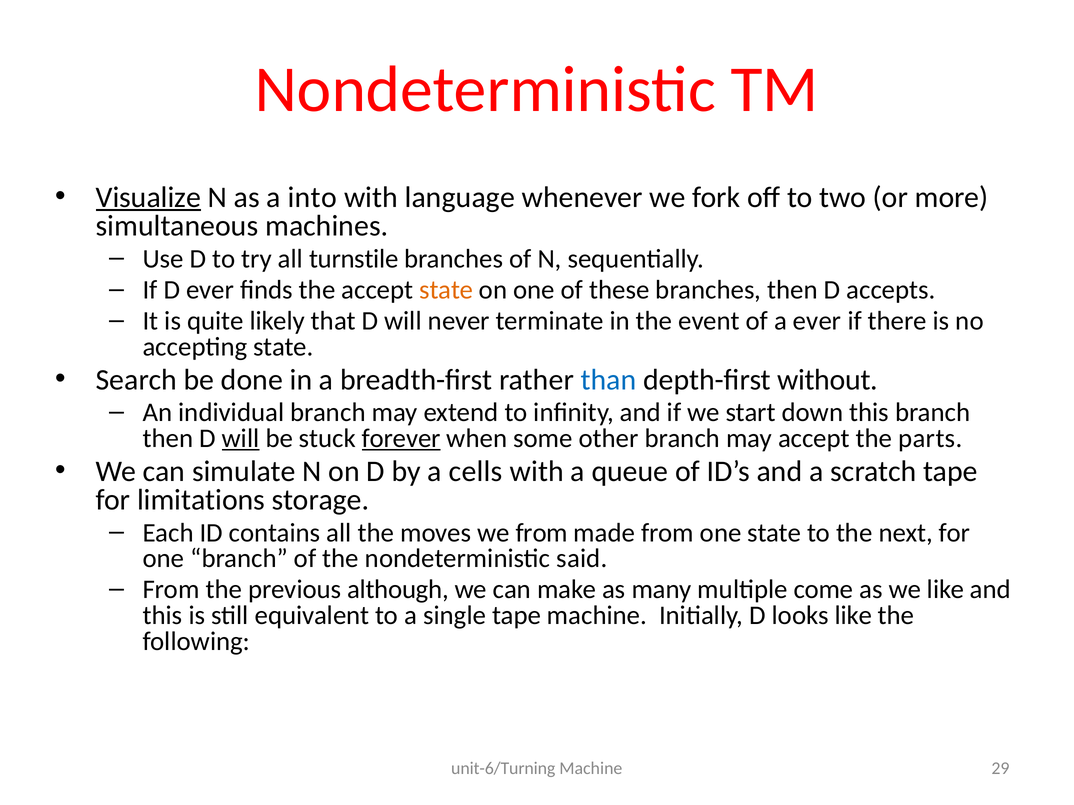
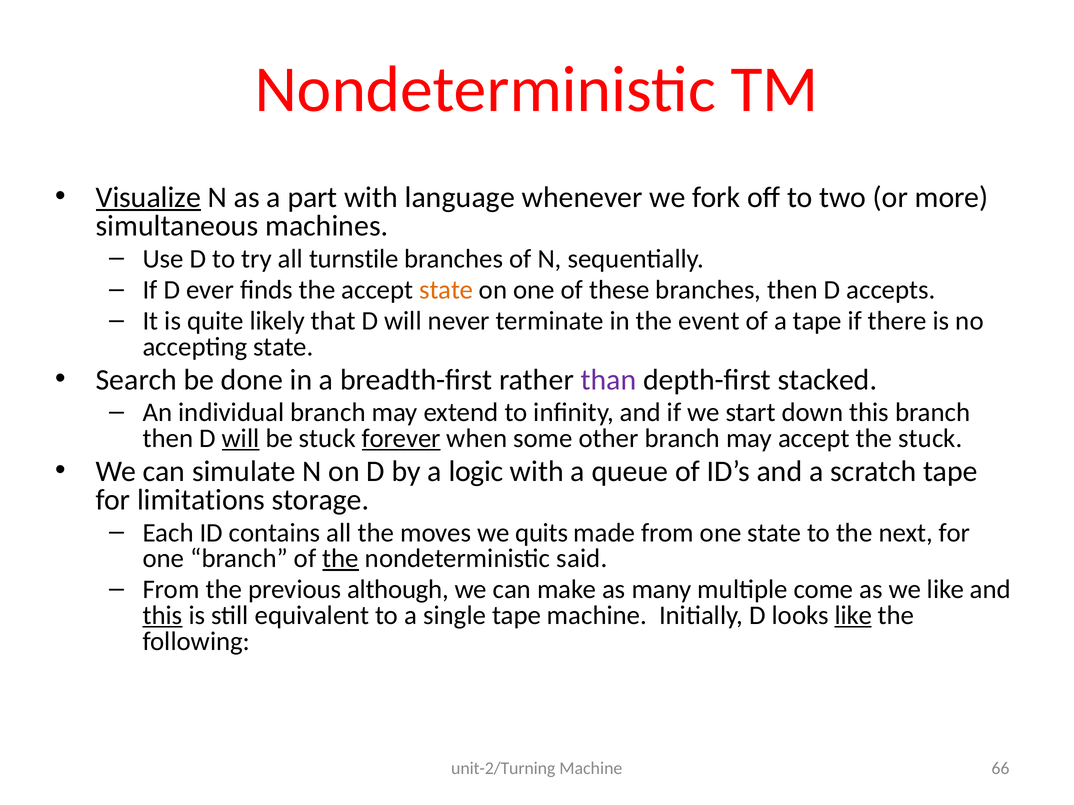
into: into -> part
a ever: ever -> tape
than colour: blue -> purple
without: without -> stacked
the parts: parts -> stuck
cells: cells -> logic
we from: from -> quits
the at (341, 559) underline: none -> present
this at (163, 616) underline: none -> present
like at (853, 616) underline: none -> present
unit-6/Turning: unit-6/Turning -> unit-2/Turning
29: 29 -> 66
